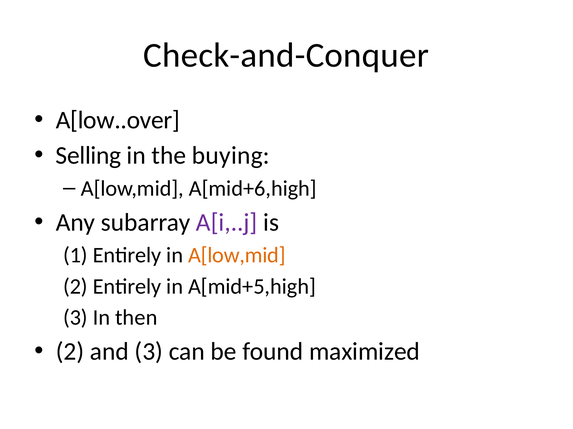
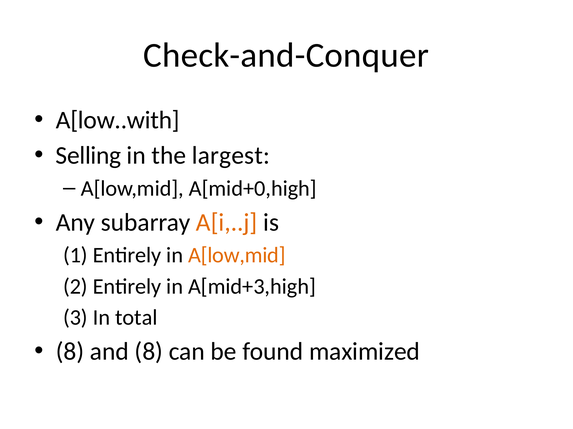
A[low..over: A[low..over -> A[low..with
buying: buying -> largest
A[mid+6,high: A[mid+6,high -> A[mid+0,high
A[i,..j colour: purple -> orange
A[mid+5,high: A[mid+5,high -> A[mid+3,high
then: then -> total
2 at (70, 352): 2 -> 8
and 3: 3 -> 8
